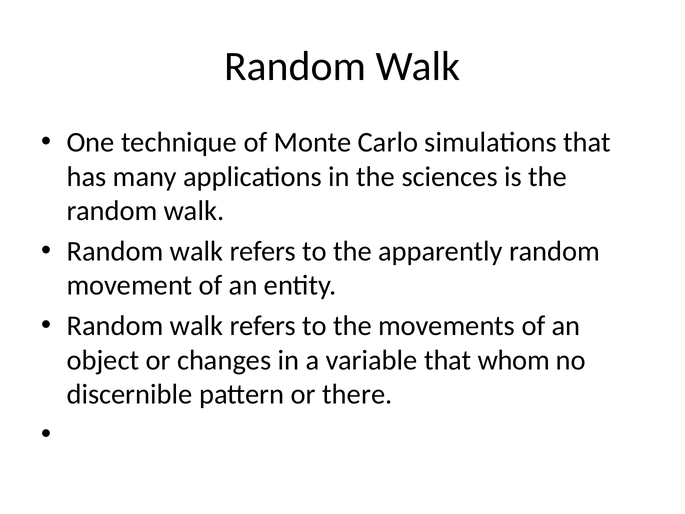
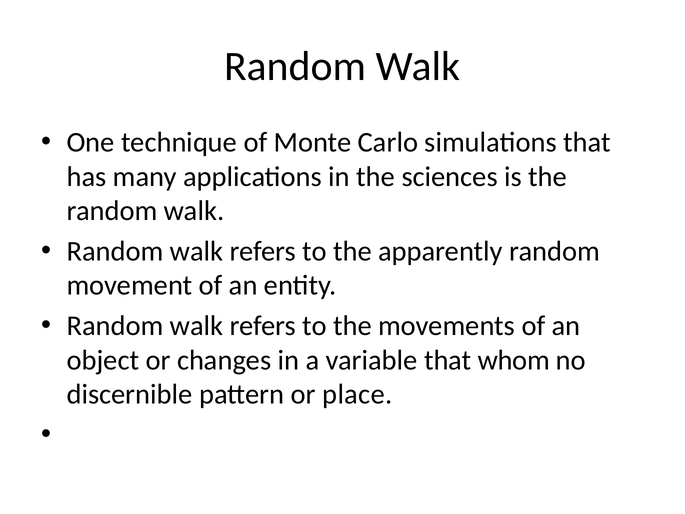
there: there -> place
